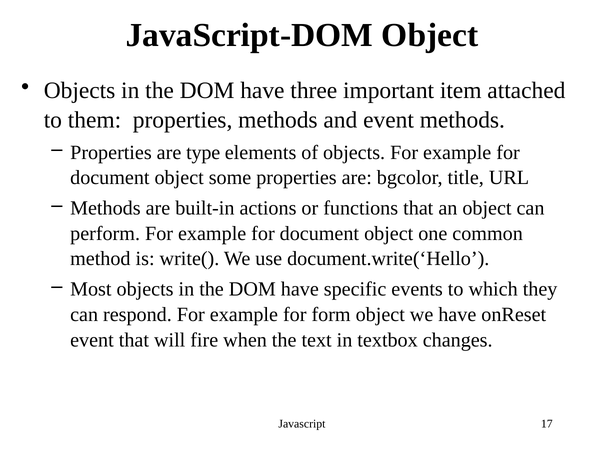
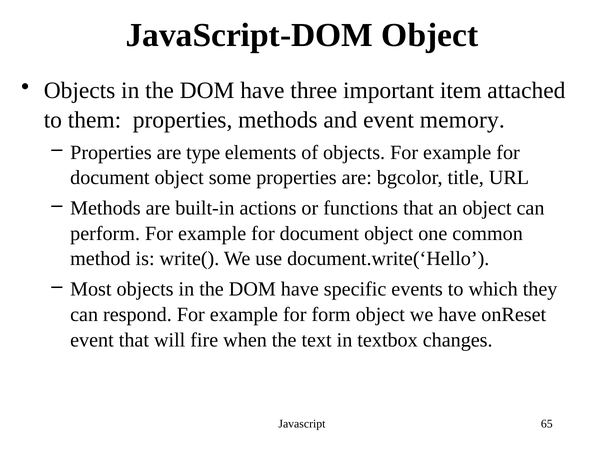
event methods: methods -> memory
17: 17 -> 65
